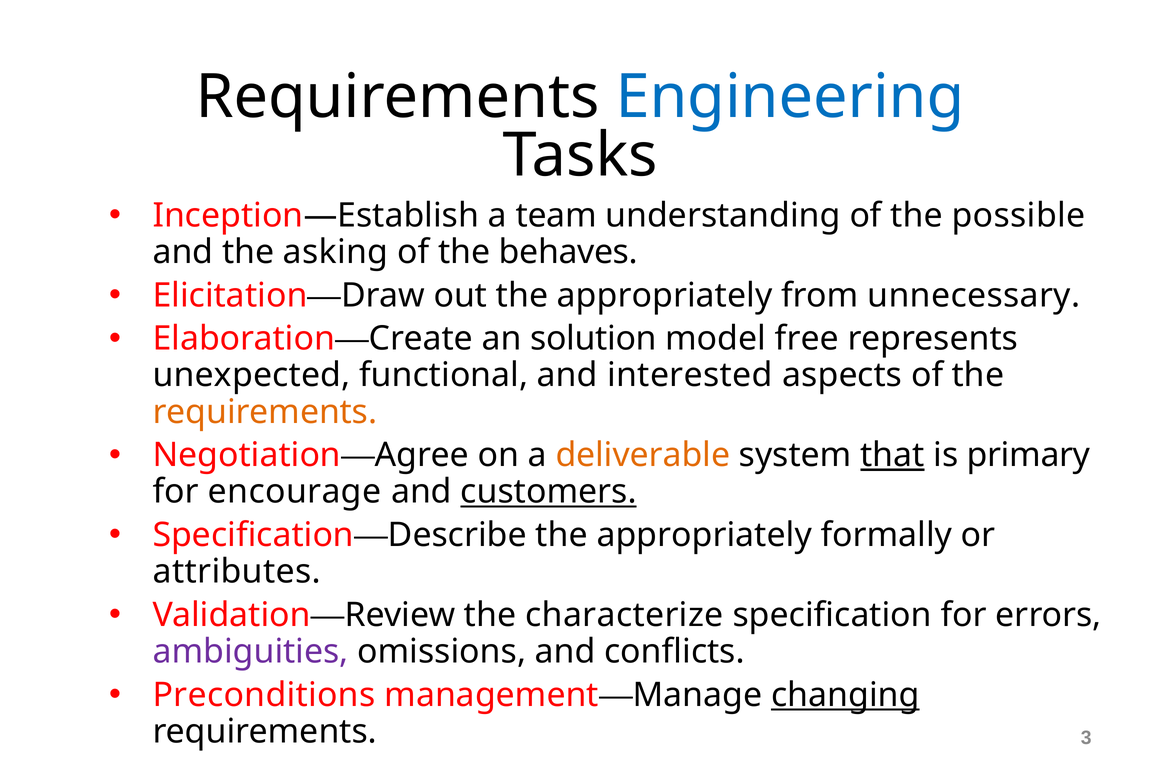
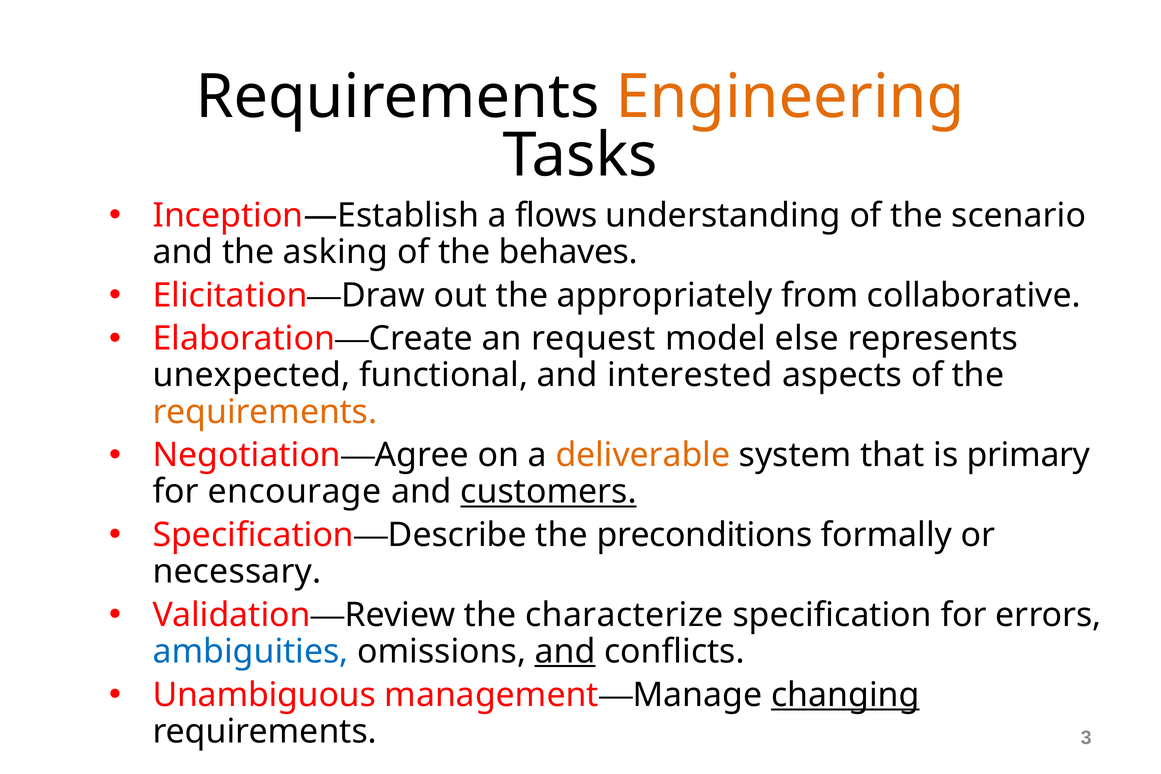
Engineering colour: blue -> orange
team: team -> flows
possible: possible -> scenario
unnecessary: unnecessary -> collaborative
solution: solution -> request
free: free -> else
that underline: present -> none
Specification—Describe the appropriately: appropriately -> preconditions
attributes: attributes -> necessary
ambiguities colour: purple -> blue
and at (565, 652) underline: none -> present
Preconditions: Preconditions -> Unambiguous
